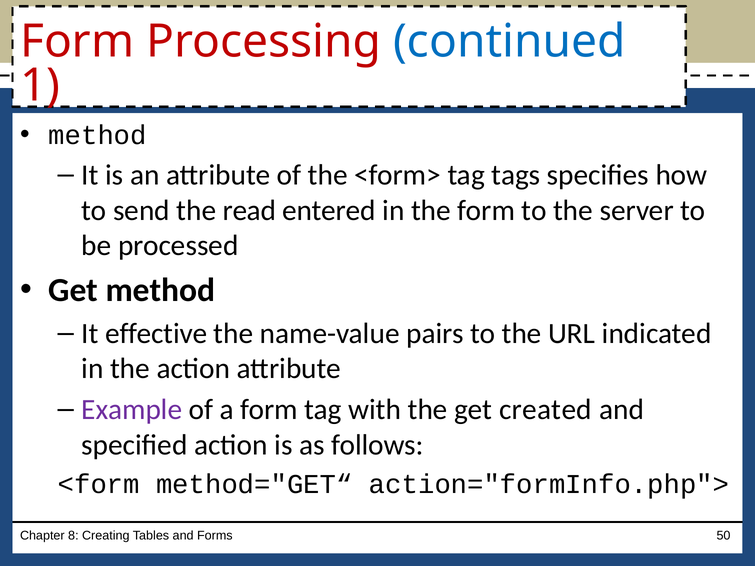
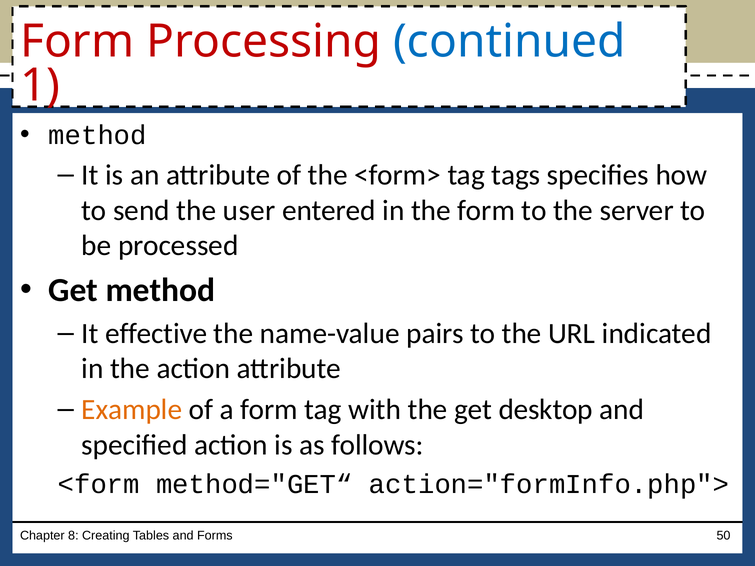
read: read -> user
Example colour: purple -> orange
created: created -> desktop
